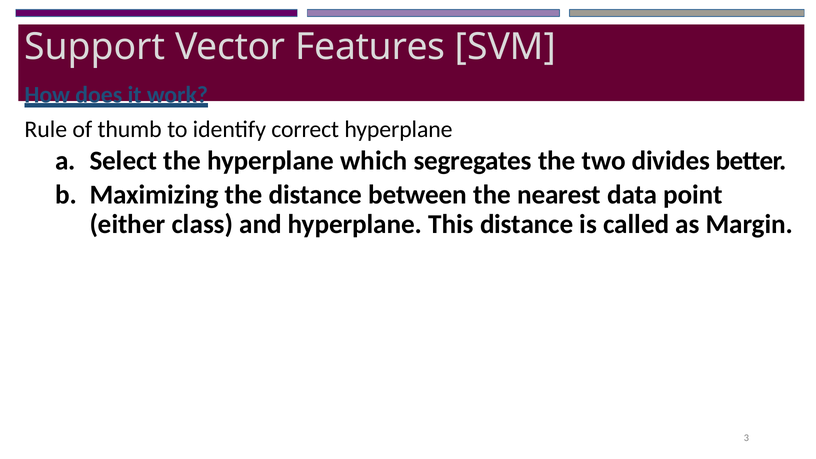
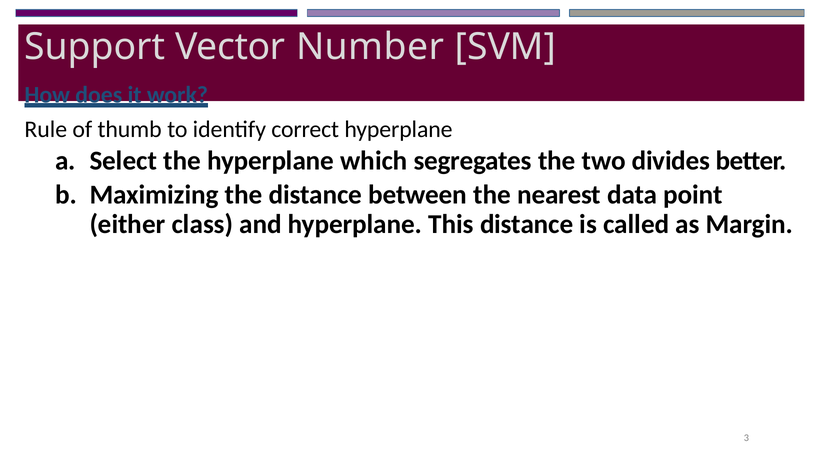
Features: Features -> Number
